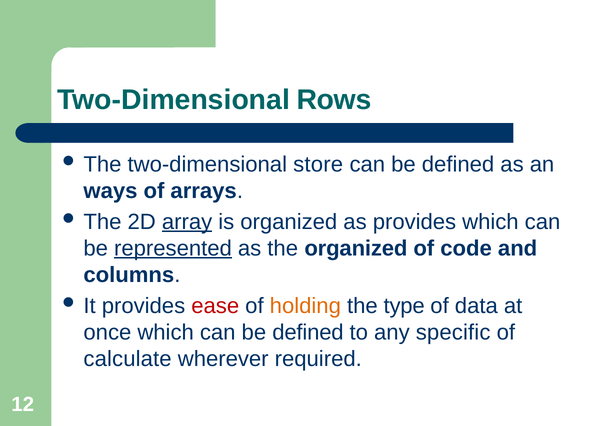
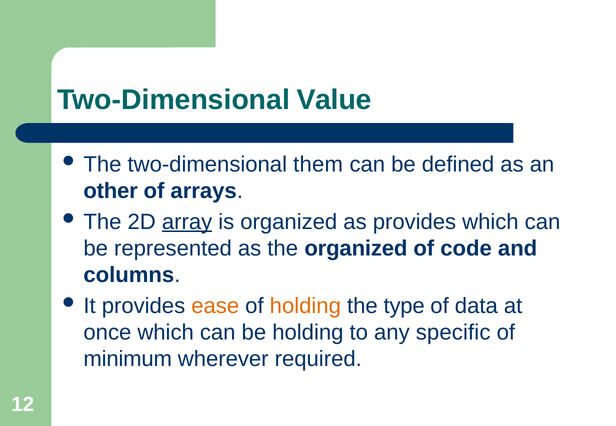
Rows: Rows -> Value
store: store -> them
ways: ways -> other
represented underline: present -> none
ease colour: red -> orange
which can be defined: defined -> holding
calculate: calculate -> minimum
